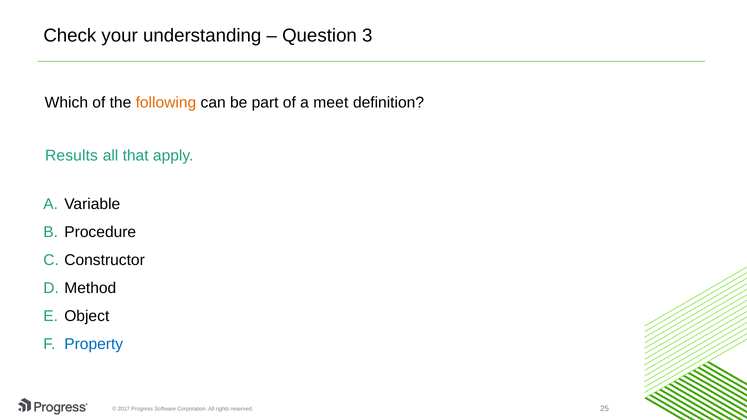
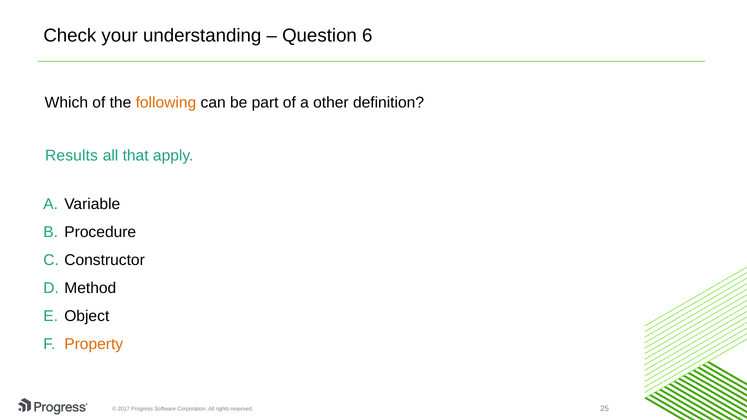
3: 3 -> 6
meet: meet -> other
Property colour: blue -> orange
